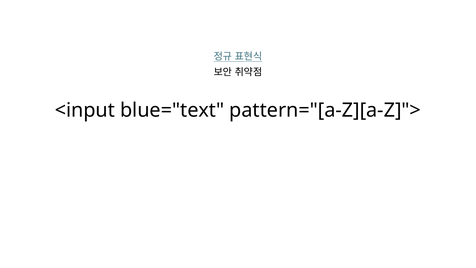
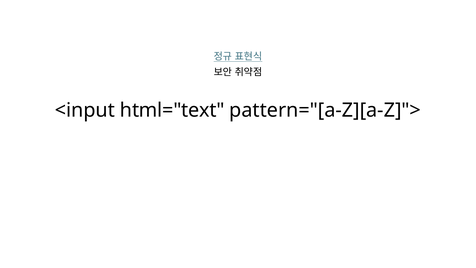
blue="text: blue="text -> html="text
